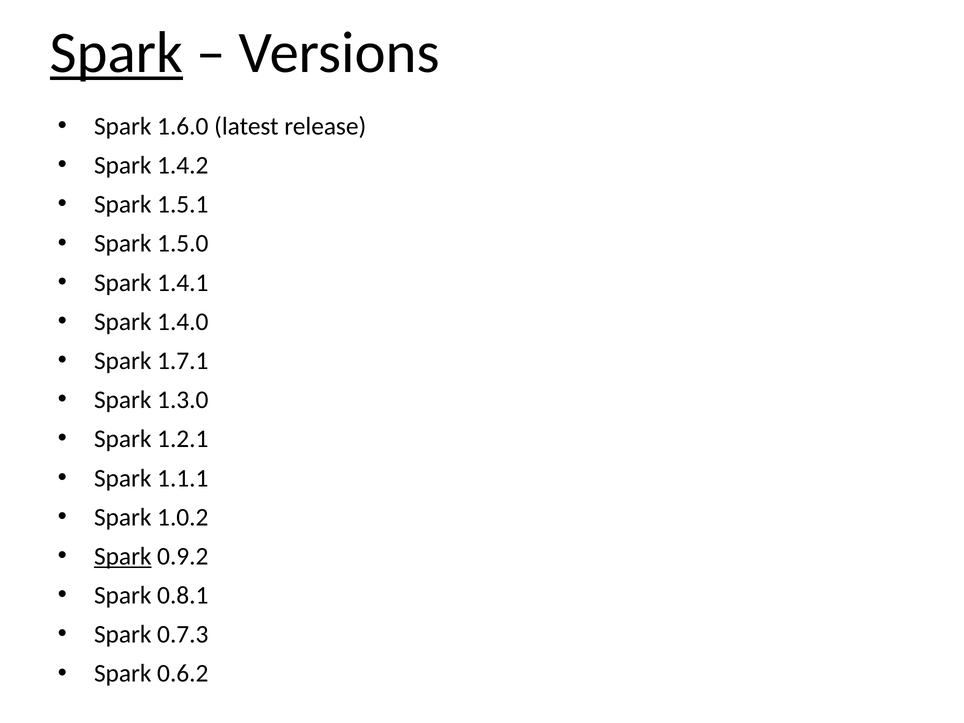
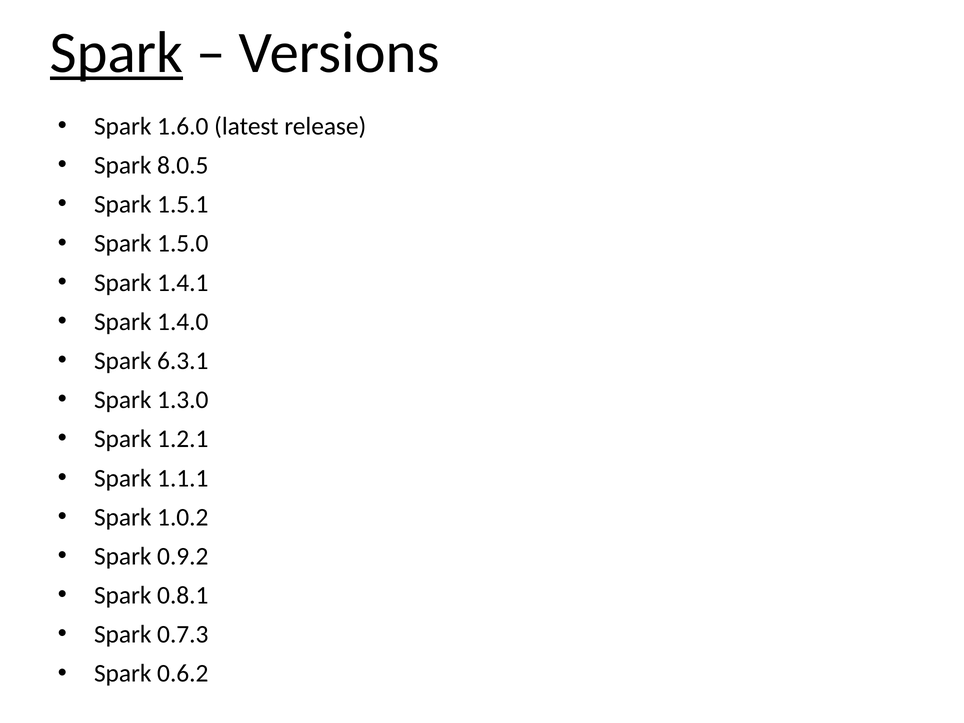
1.4.2: 1.4.2 -> 8.0.5
1.7.1: 1.7.1 -> 6.3.1
Spark at (123, 556) underline: present -> none
